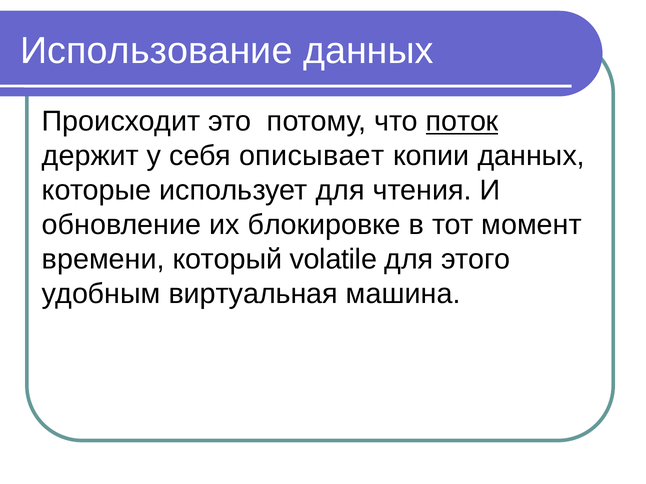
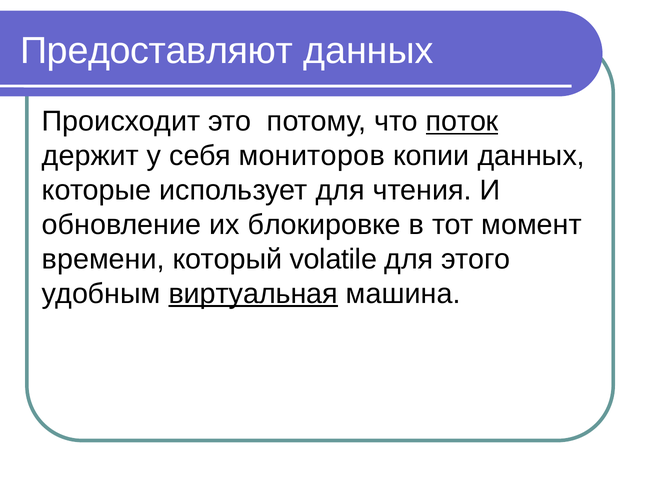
Использование: Использование -> Предоставляют
описывает: описывает -> мониторов
виртуальная underline: none -> present
